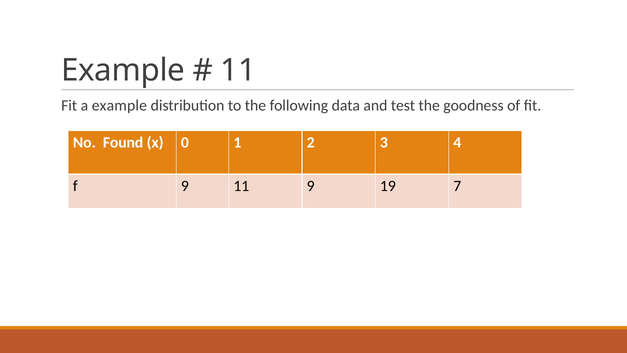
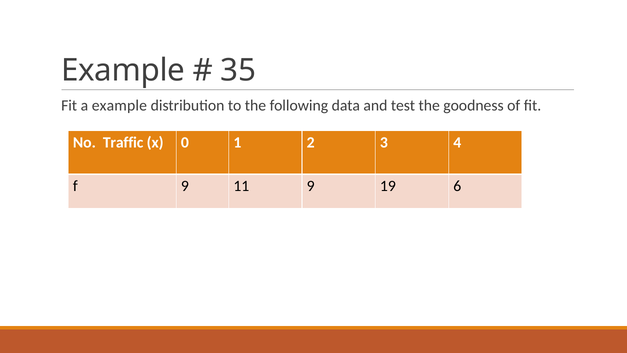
11 at (238, 70): 11 -> 35
Found: Found -> Traffic
7: 7 -> 6
